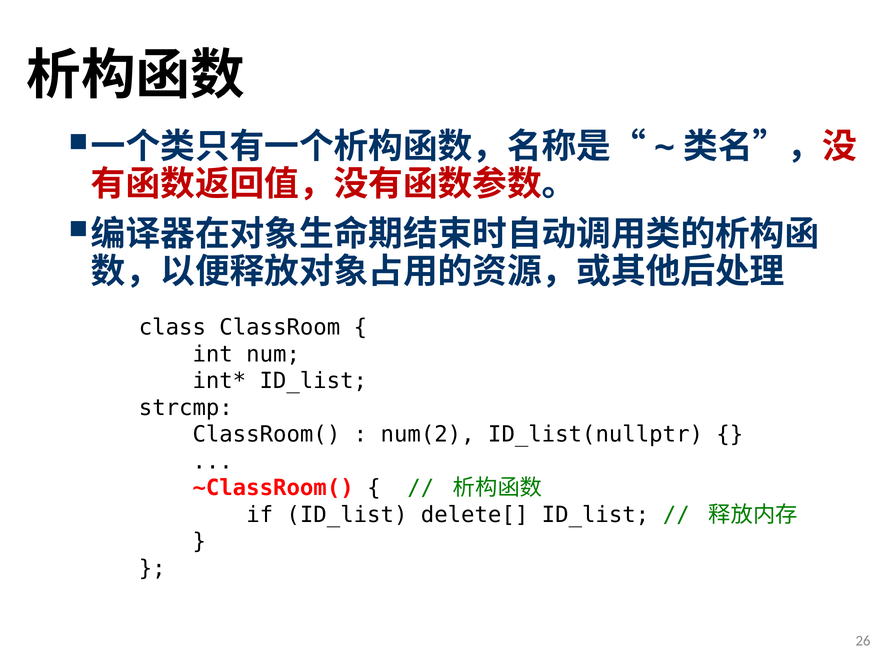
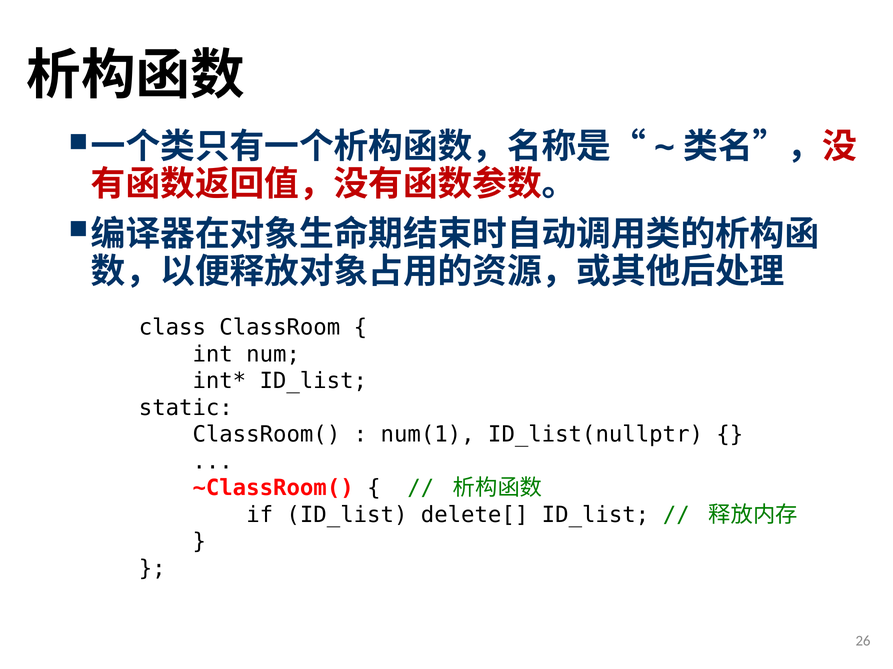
strcmp: strcmp -> static
num(2: num(2 -> num(1
